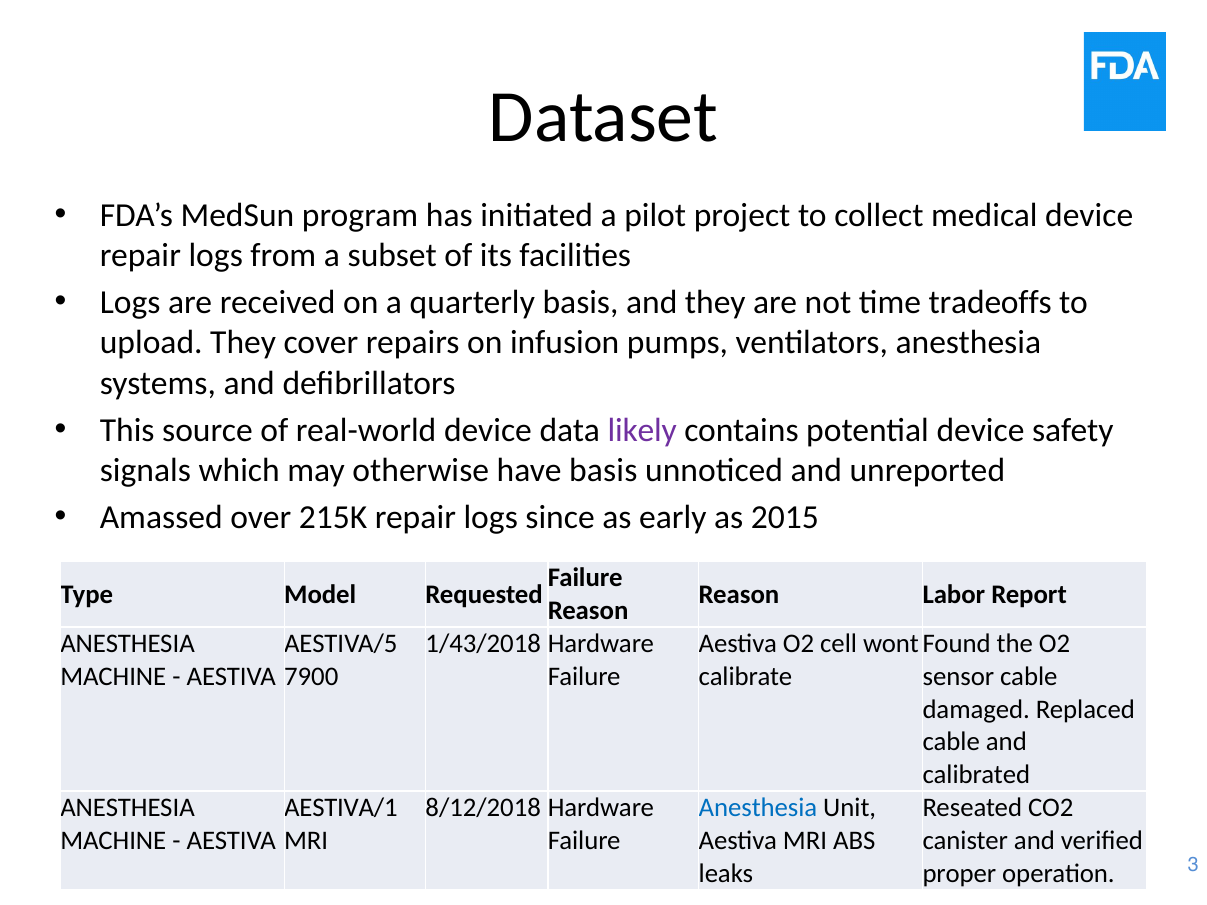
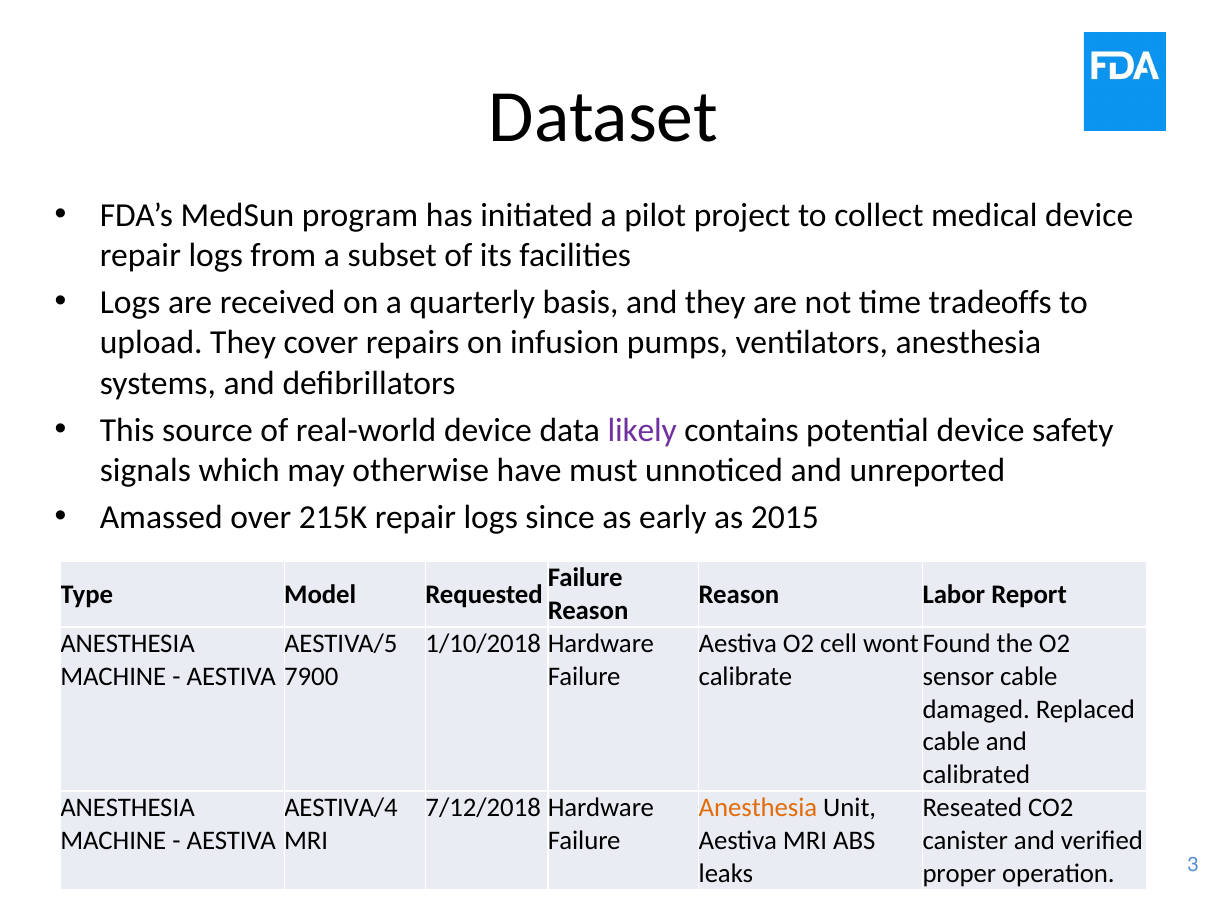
have basis: basis -> must
1/43/2018: 1/43/2018 -> 1/10/2018
AESTIVA/1: AESTIVA/1 -> AESTIVA/4
8/12/2018: 8/12/2018 -> 7/12/2018
Anesthesia at (758, 808) colour: blue -> orange
